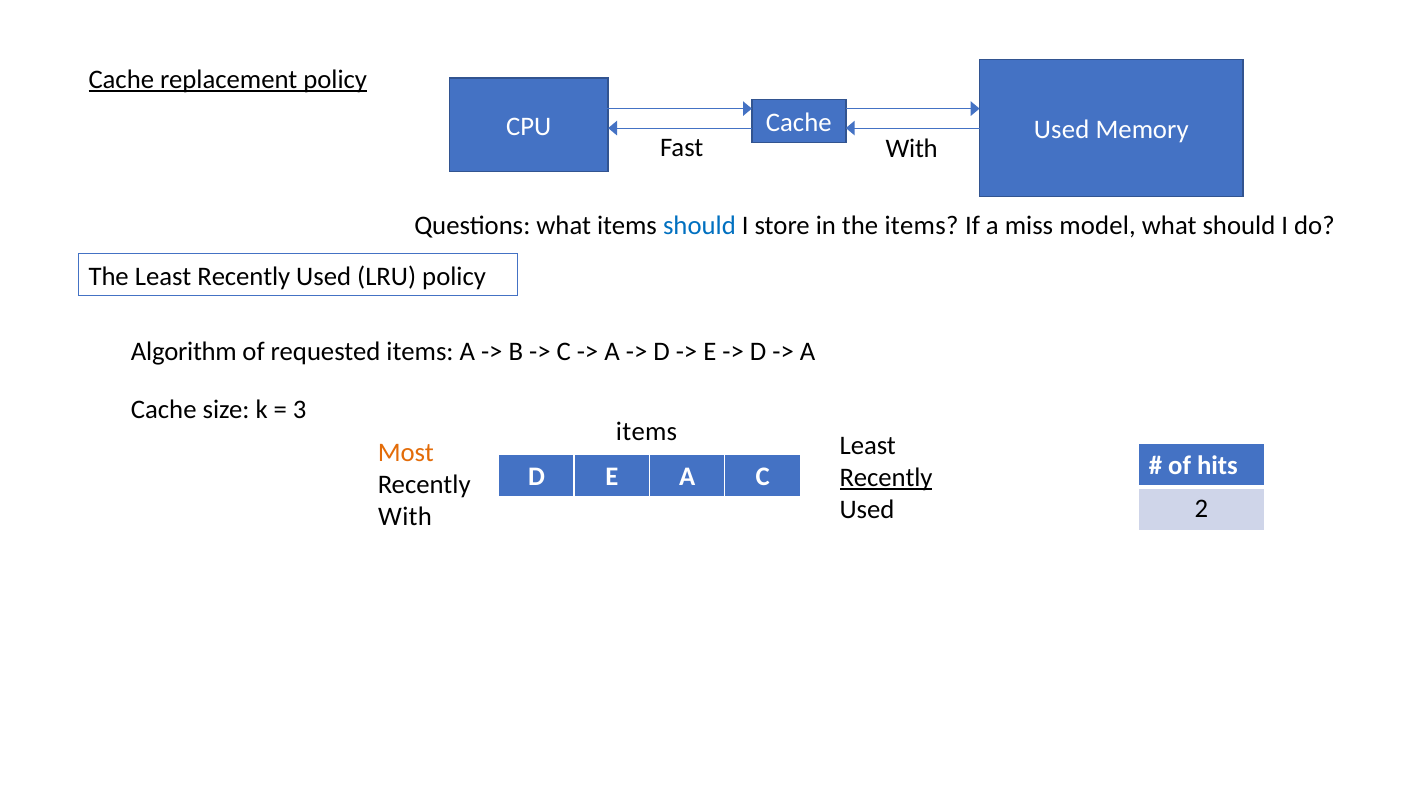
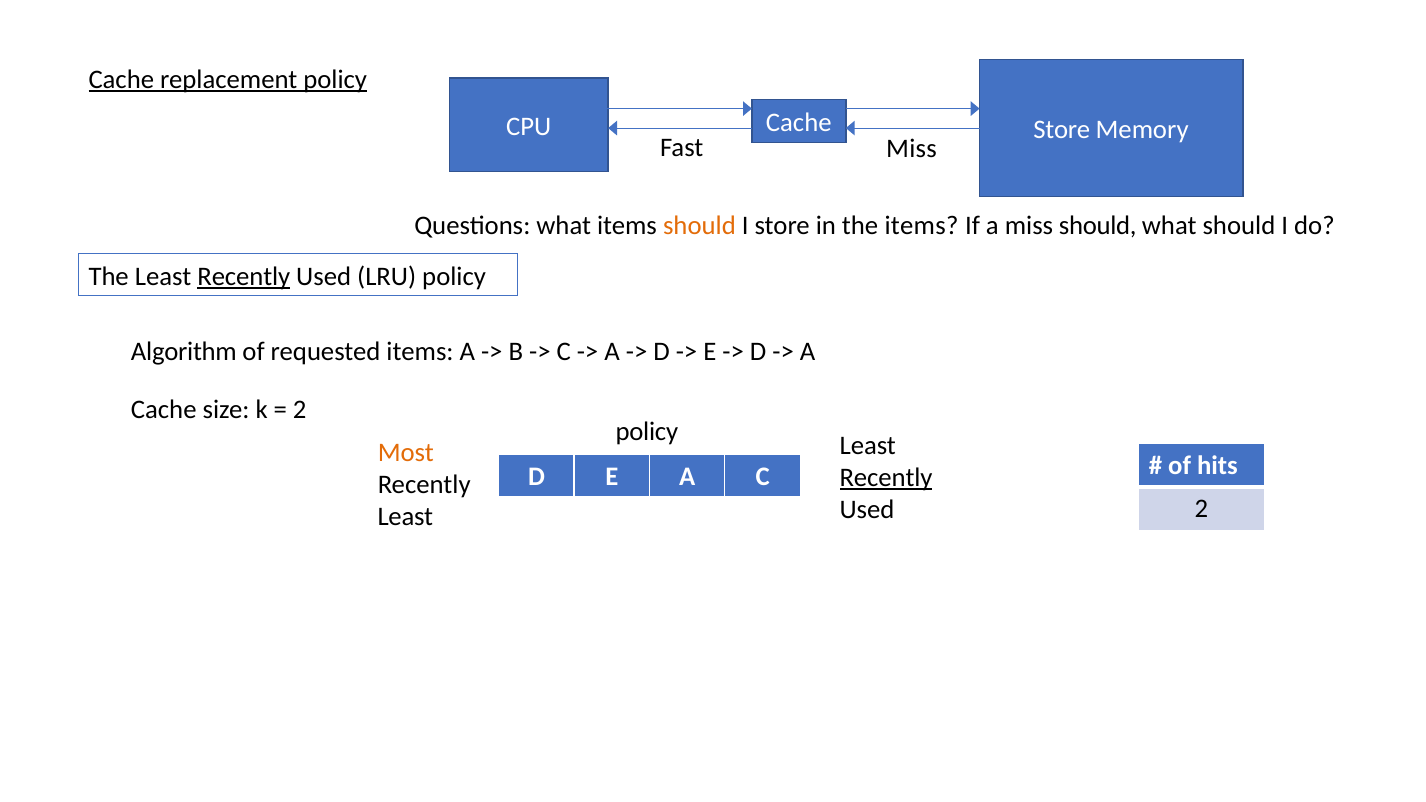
Cache Used: Used -> Store
Fast With: With -> Miss
should at (699, 226) colour: blue -> orange
miss model: model -> should
Recently at (244, 276) underline: none -> present
3 at (300, 410): 3 -> 2
items at (647, 432): items -> policy
With at (405, 517): With -> Least
